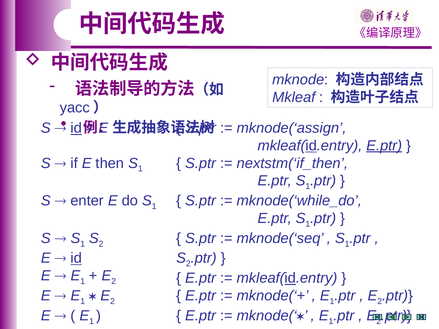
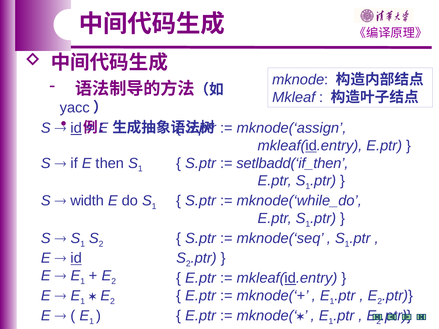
E.ptr at (384, 146) underline: present -> none
nextstm(‘if_then: nextstm(‘if_then -> setlbadd(‘if_then
enter: enter -> width
